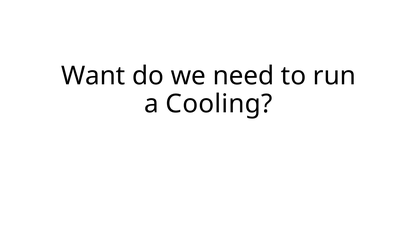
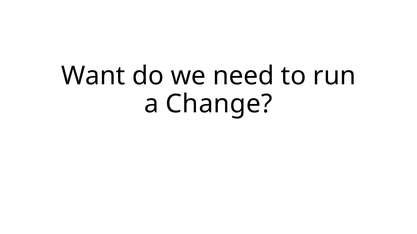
Cooling: Cooling -> Change
